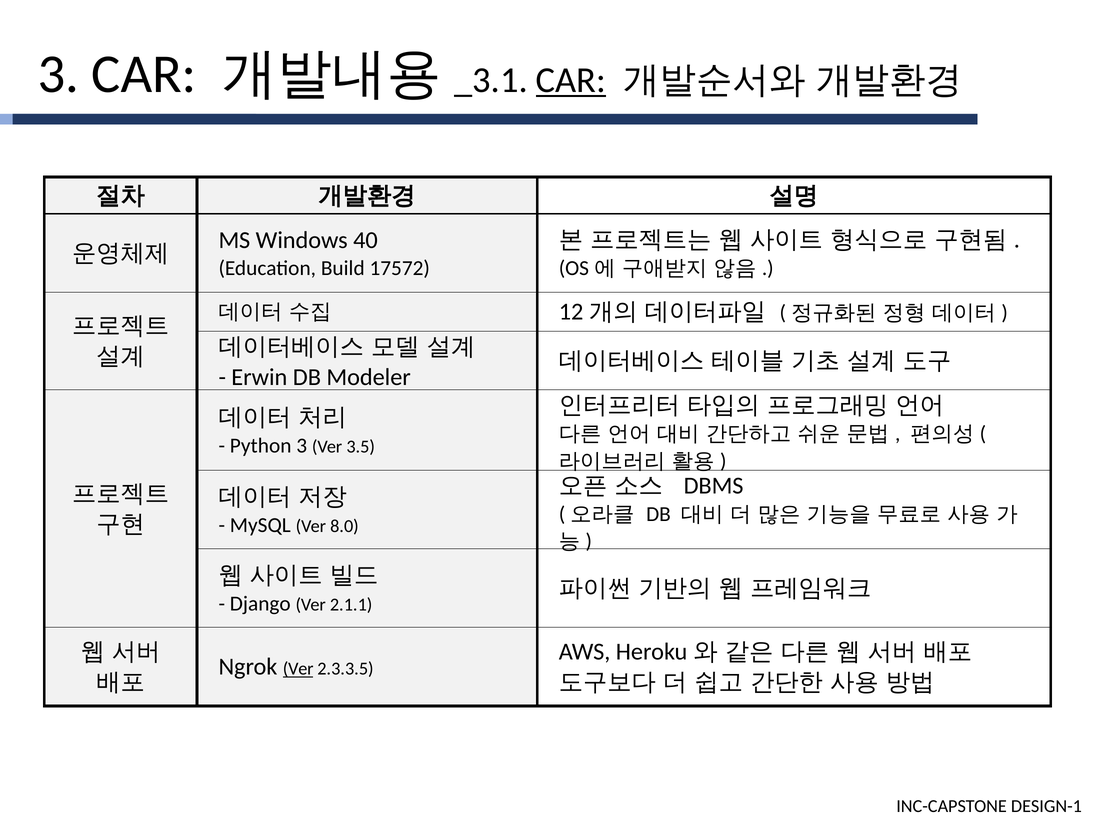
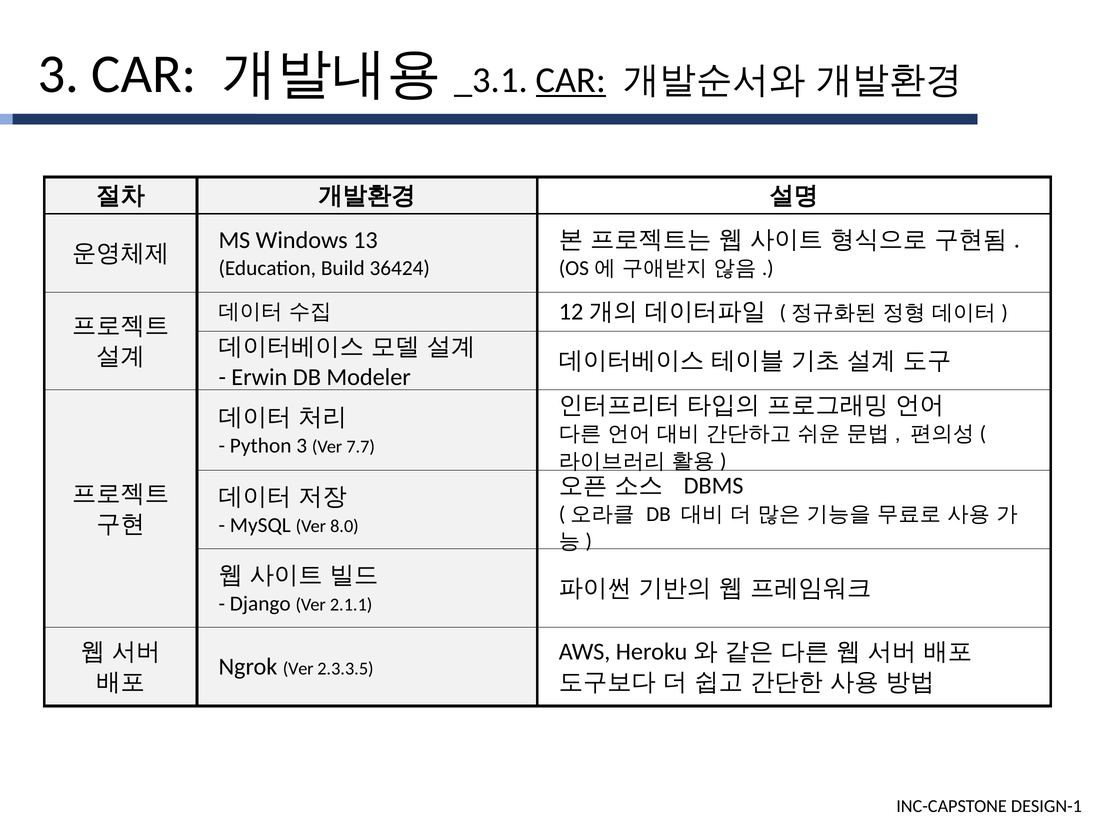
40: 40 -> 13
17572: 17572 -> 36424
3.5: 3.5 -> 7.7
Ver at (298, 668) underline: present -> none
